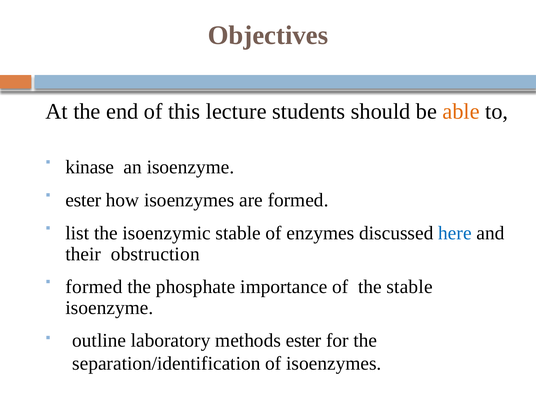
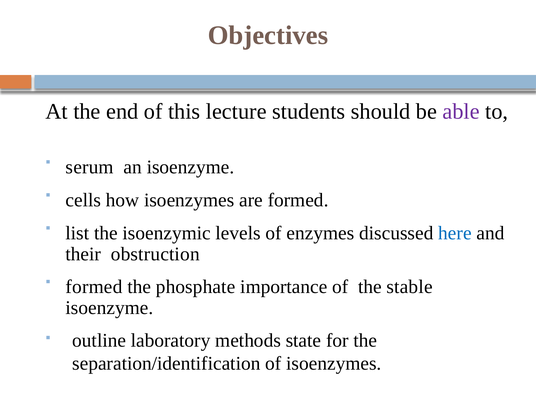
able colour: orange -> purple
kinase: kinase -> serum
ester at (83, 200): ester -> cells
isoenzymic stable: stable -> levels
methods ester: ester -> state
